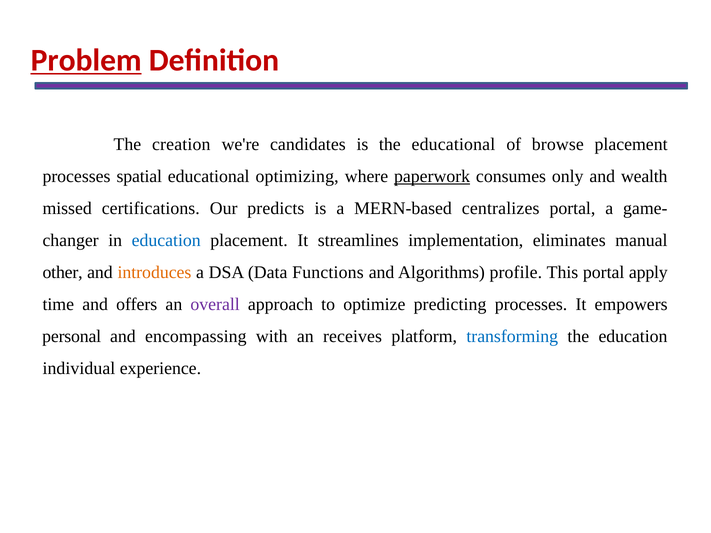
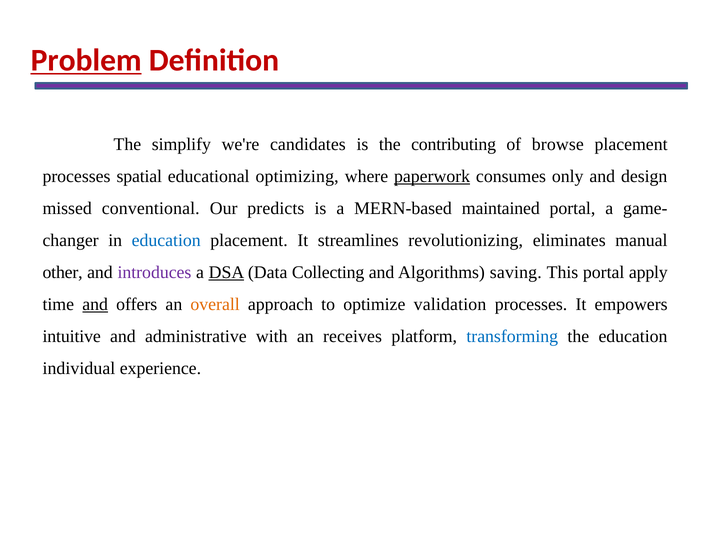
creation: creation -> simplify
the educational: educational -> contributing
wealth: wealth -> design
certifications: certifications -> conventional
centralizes: centralizes -> maintained
implementation: implementation -> revolutionizing
introduces colour: orange -> purple
DSA underline: none -> present
Functions: Functions -> Collecting
profile: profile -> saving
and at (95, 305) underline: none -> present
overall colour: purple -> orange
predicting: predicting -> validation
personal: personal -> intuitive
encompassing: encompassing -> administrative
